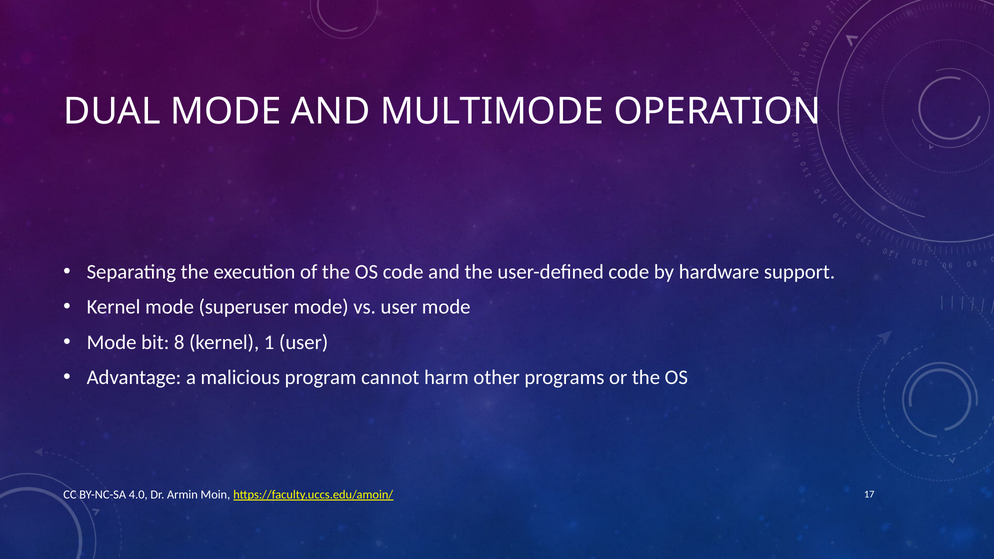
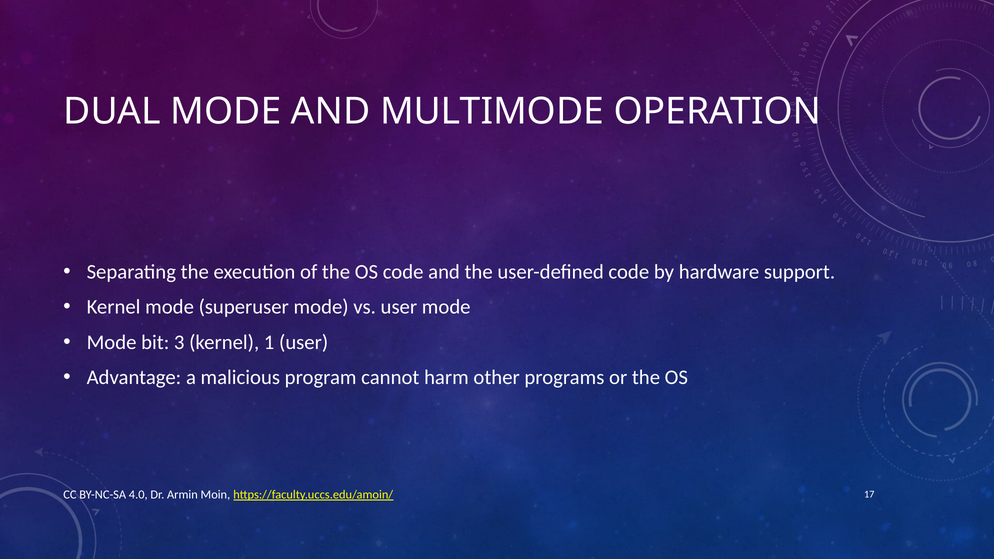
8: 8 -> 3
